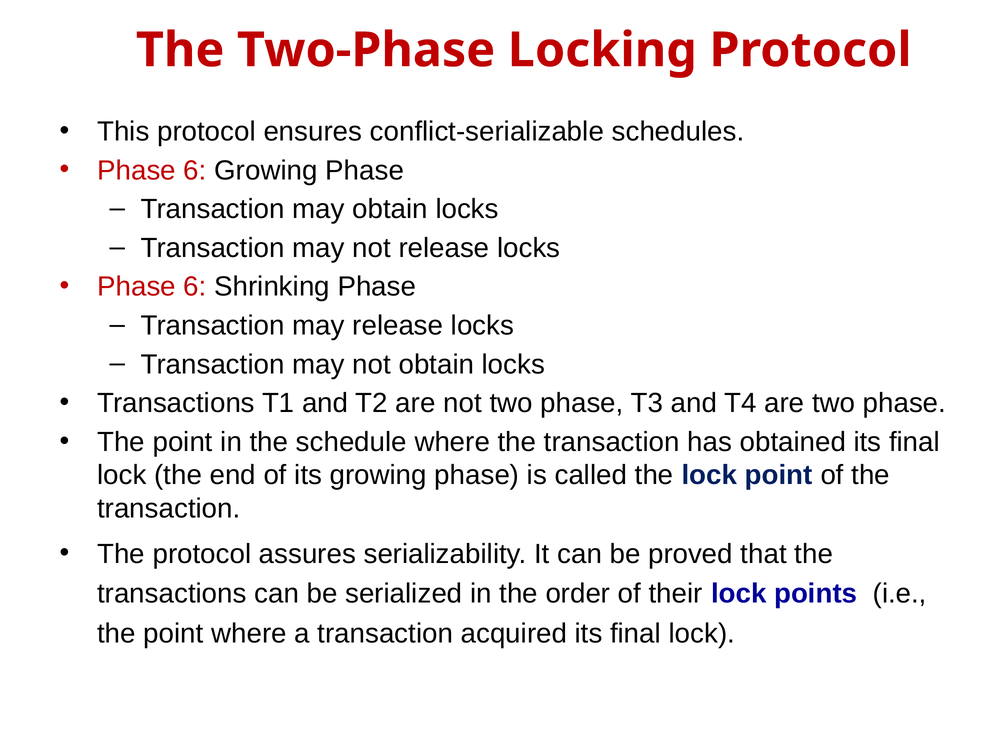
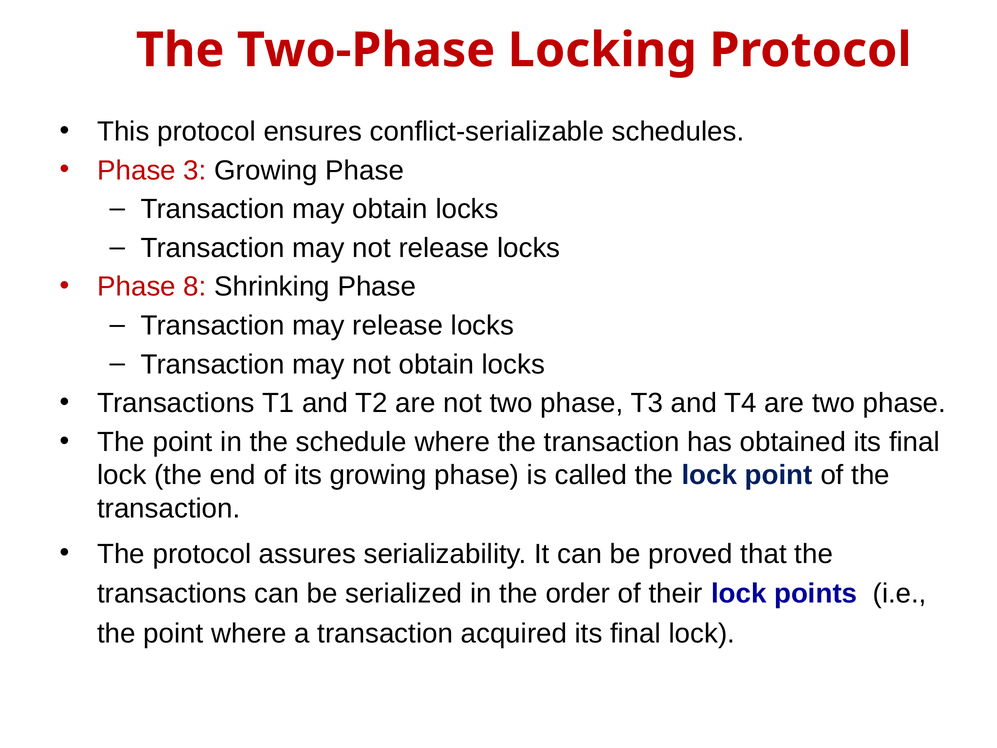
6 at (195, 170): 6 -> 3
6 at (195, 287): 6 -> 8
